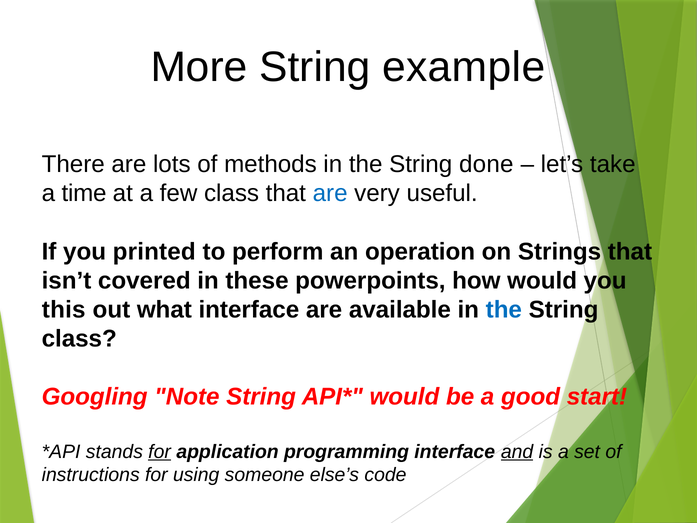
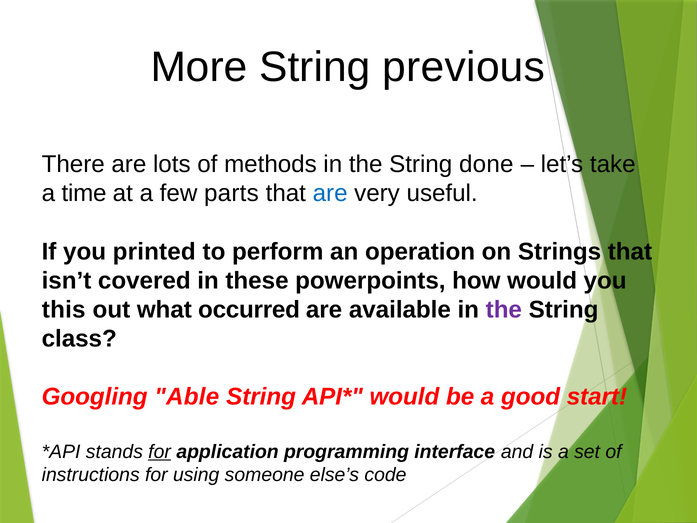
example: example -> previous
few class: class -> parts
what interface: interface -> occurred
the at (504, 310) colour: blue -> purple
Note: Note -> Able
and underline: present -> none
